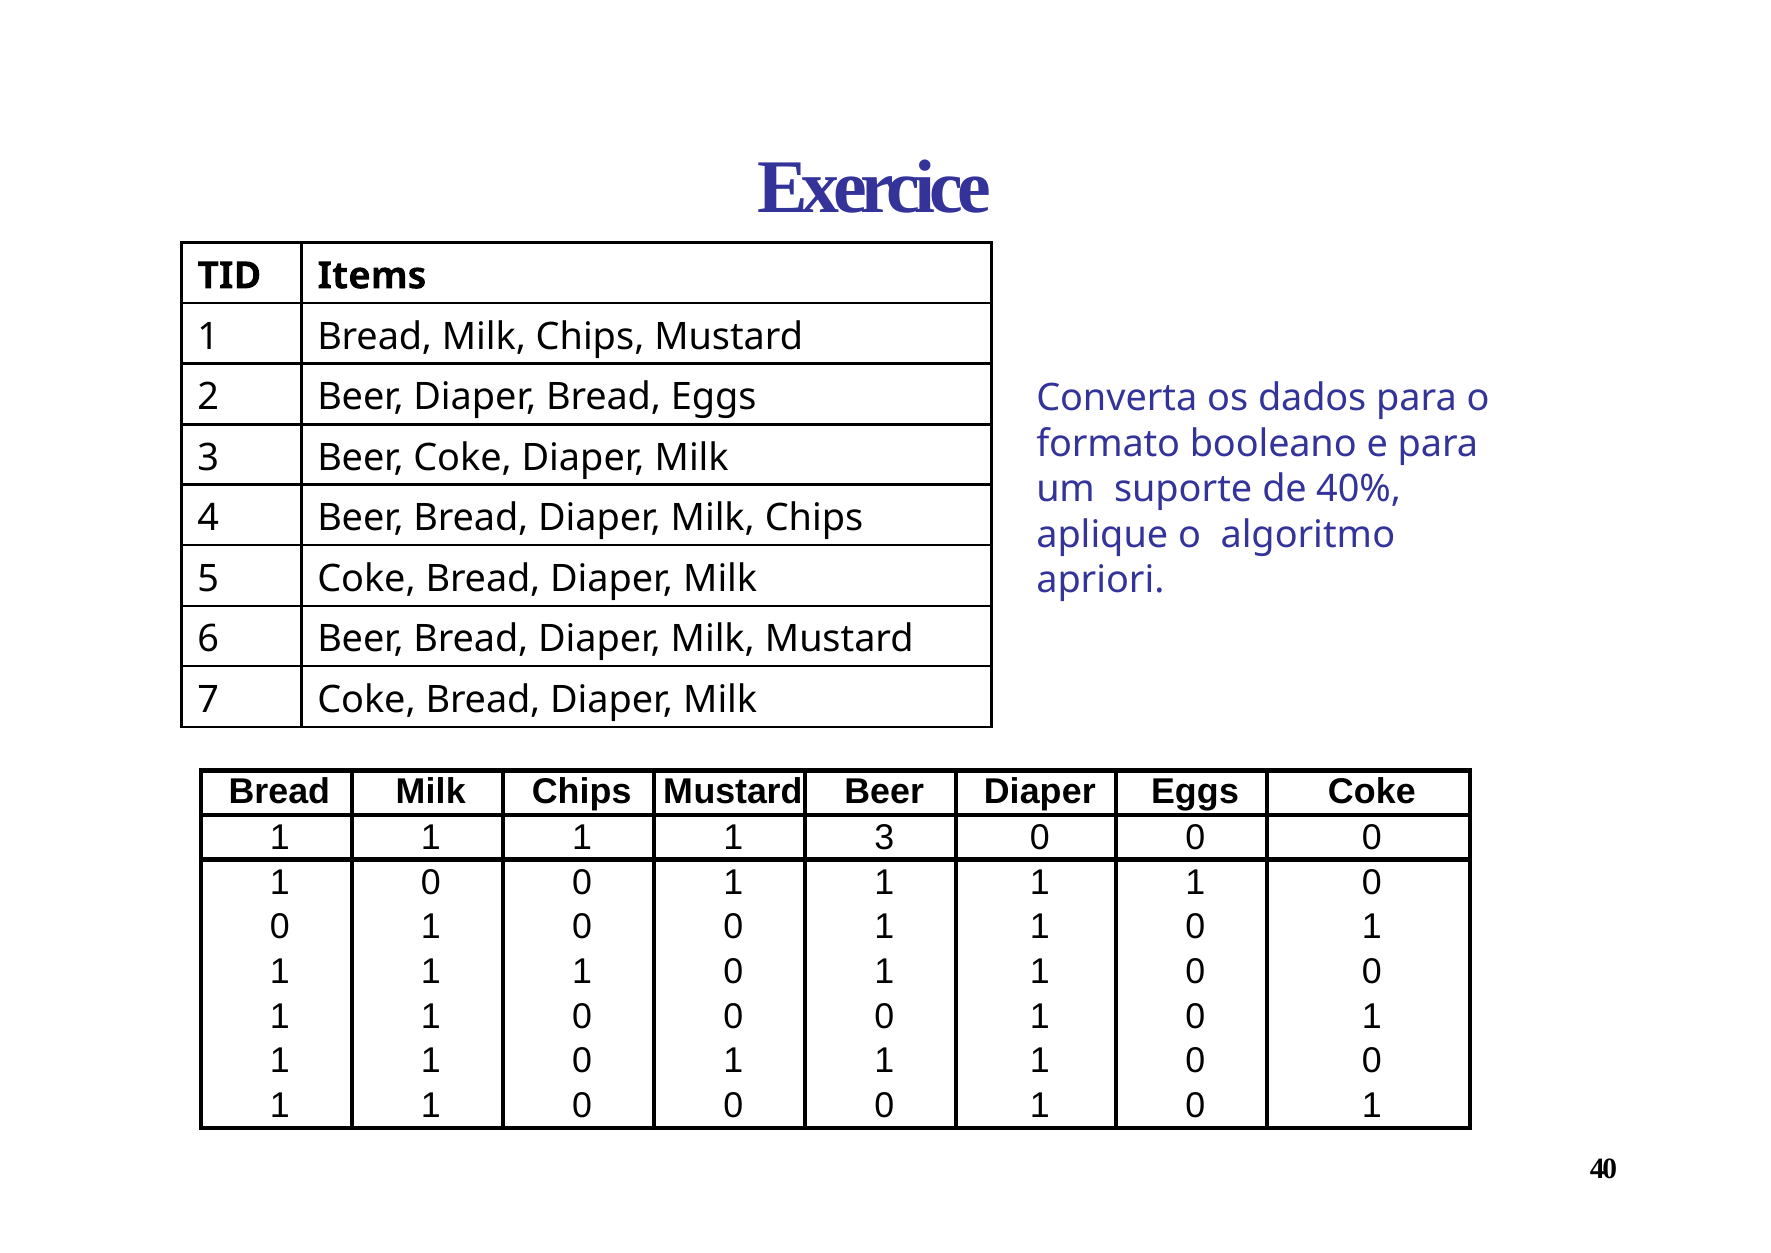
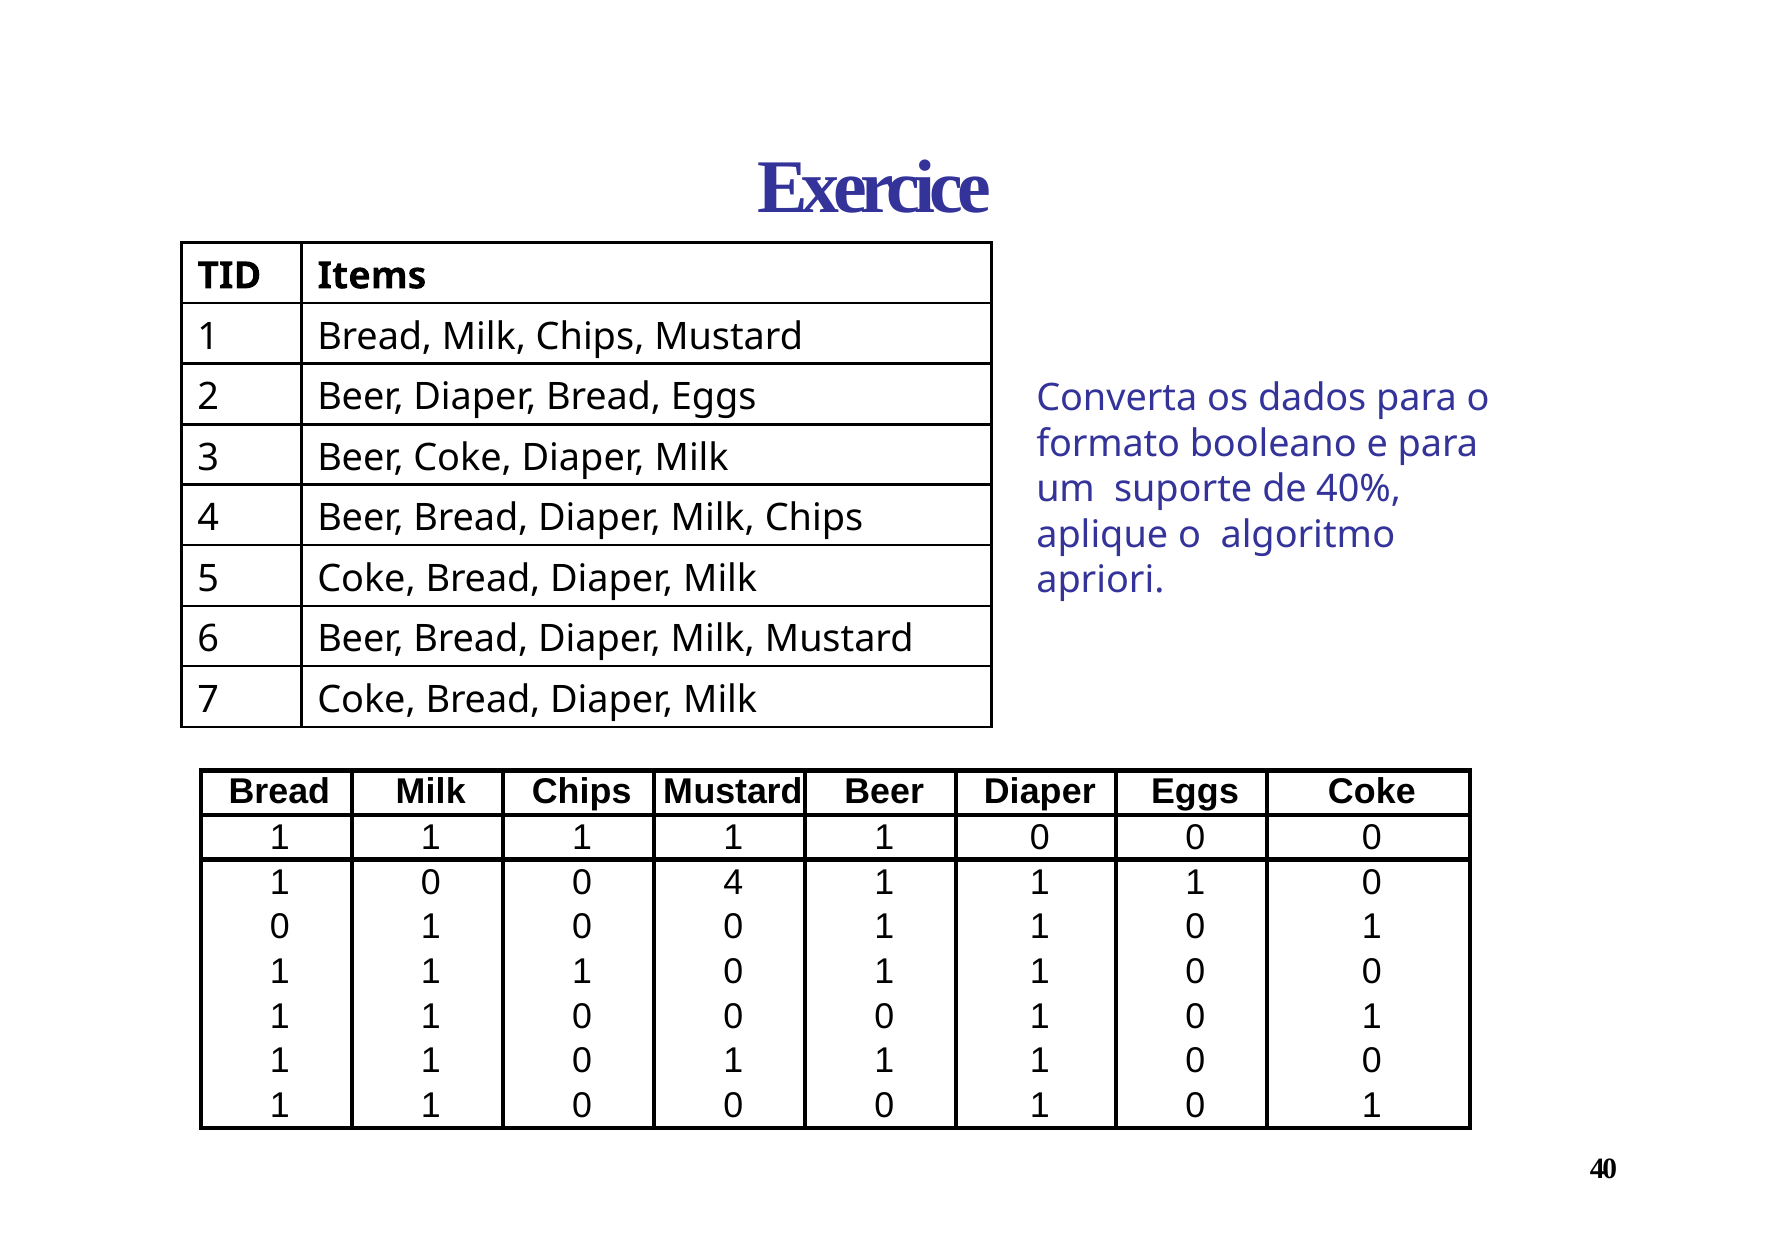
3 at (884, 837): 3 -> 1
1 at (733, 882): 1 -> 4
